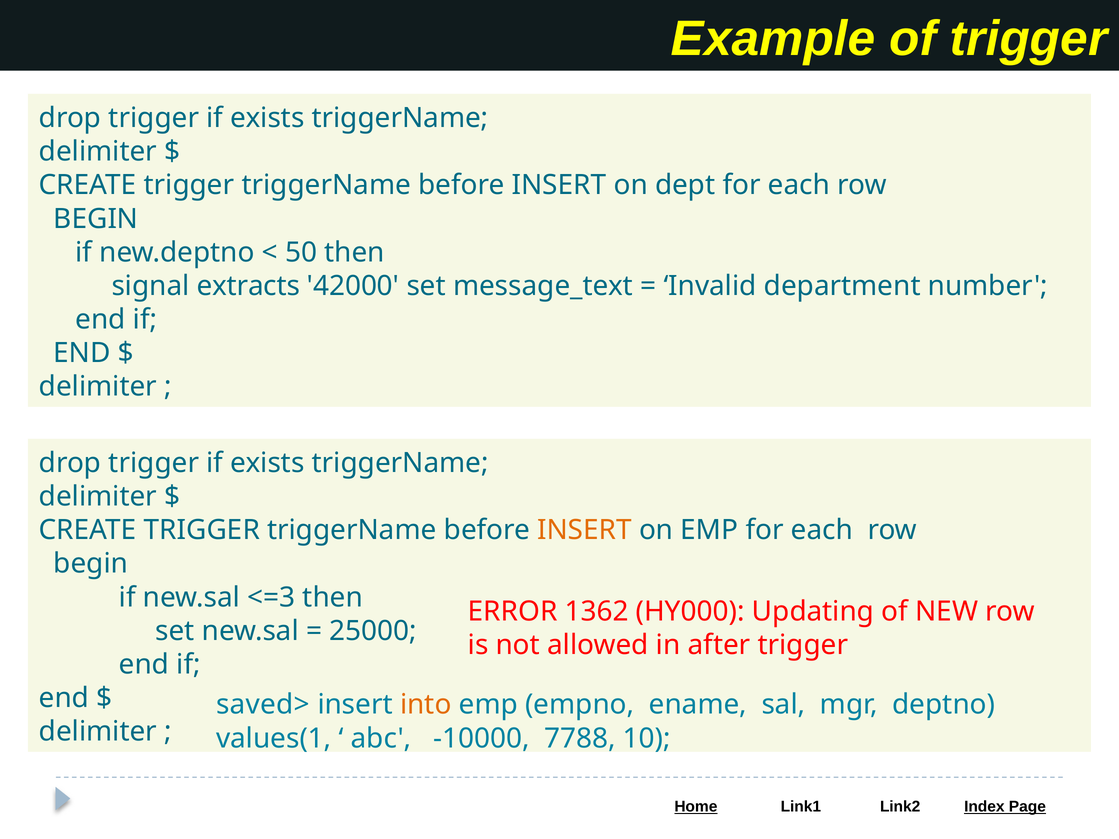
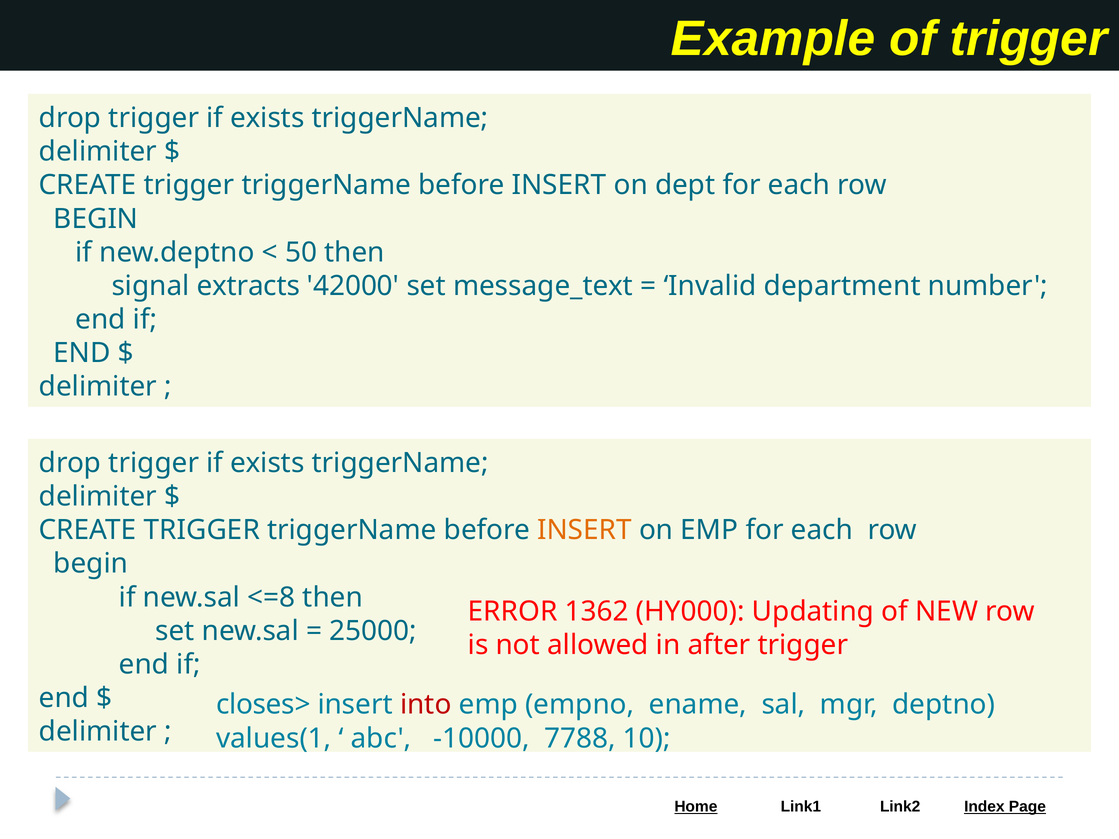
<=3: <=3 -> <=8
saved>: saved> -> closes>
into colour: orange -> red
